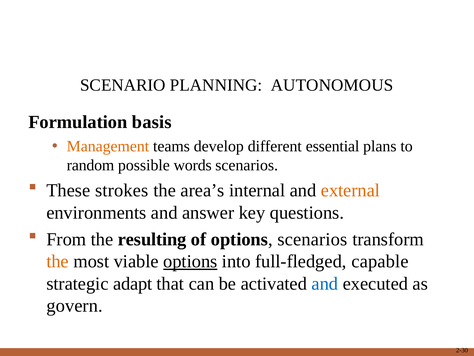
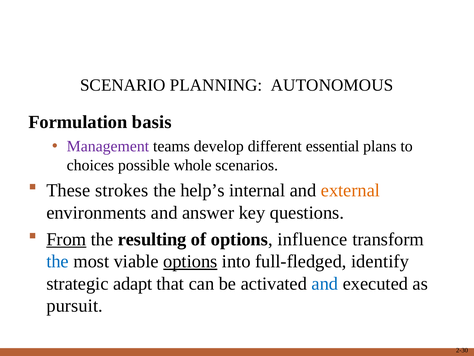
Management colour: orange -> purple
random: random -> choices
words: words -> whole
area’s: area’s -> help’s
From underline: none -> present
options scenarios: scenarios -> influence
the at (58, 261) colour: orange -> blue
capable: capable -> identify
govern: govern -> pursuit
